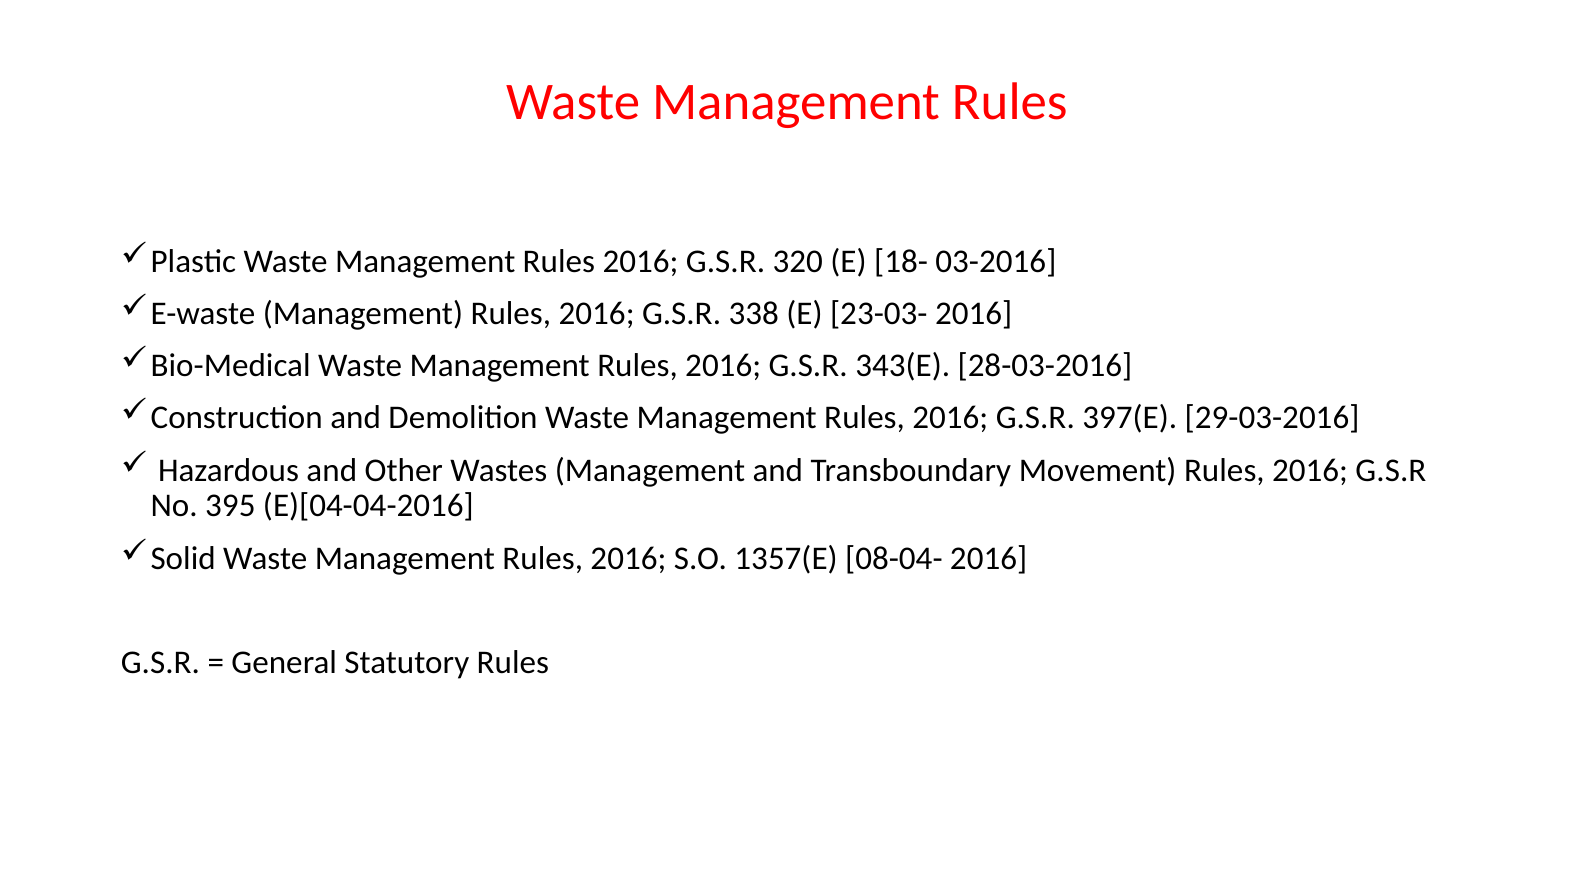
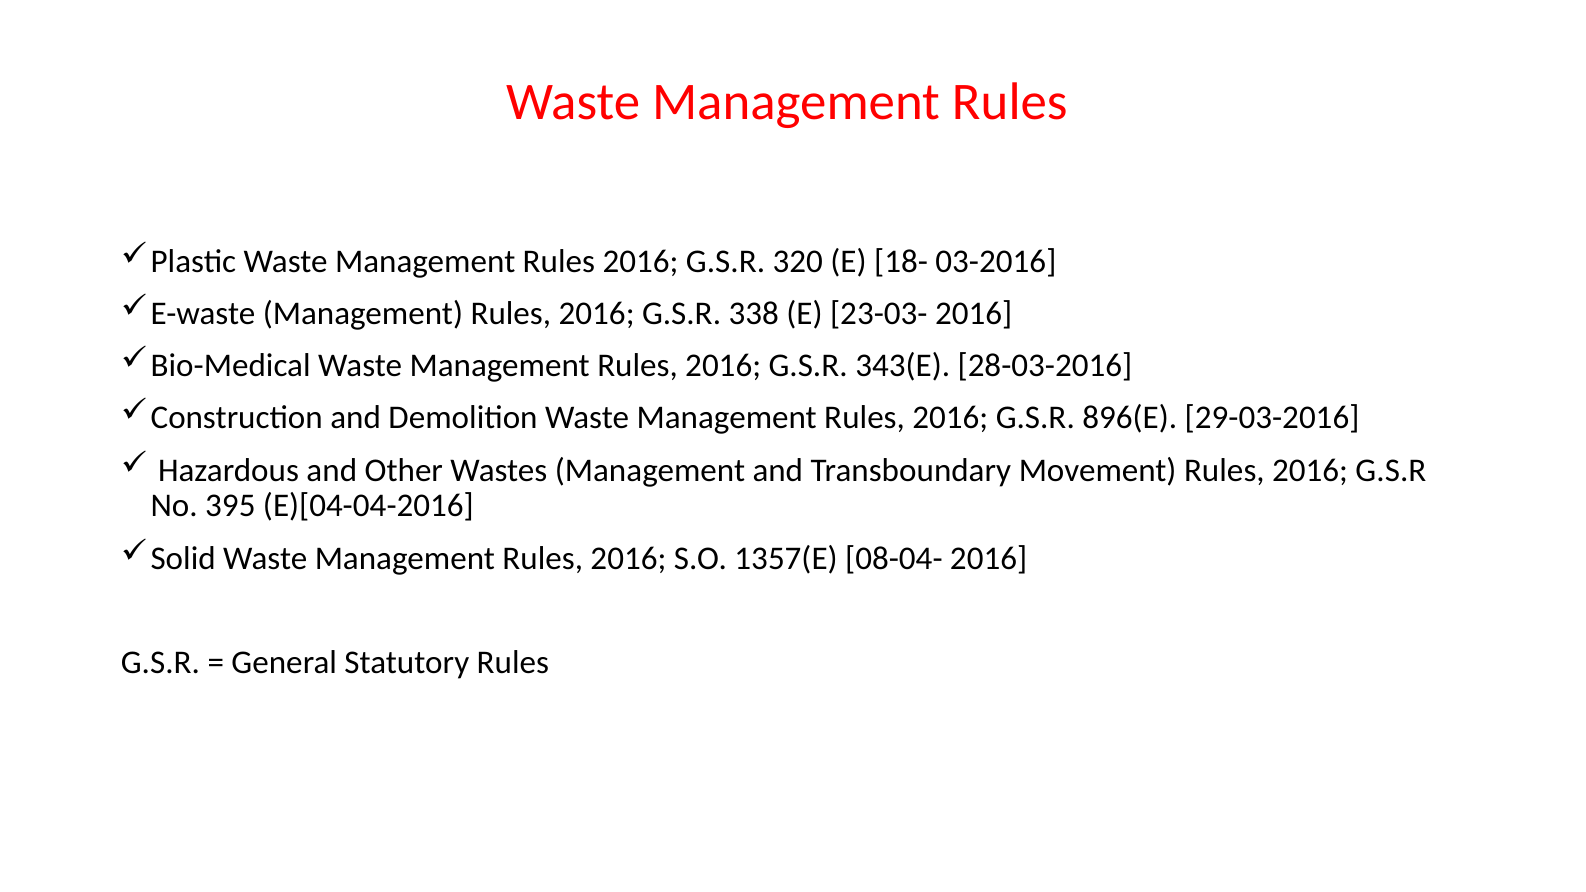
397(E: 397(E -> 896(E
